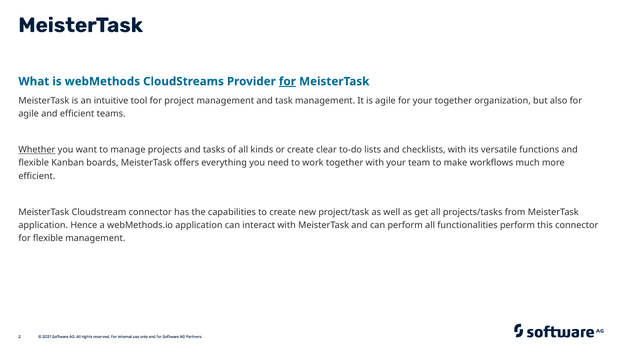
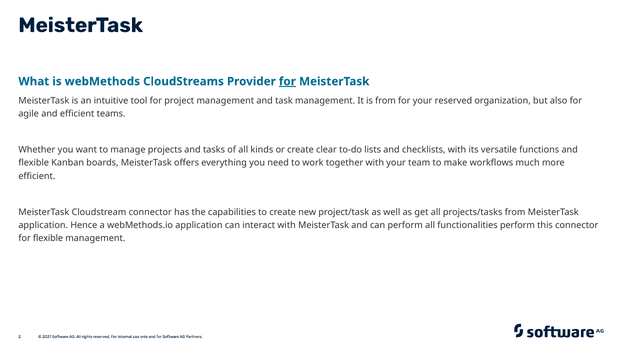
is agile: agile -> from
your together: together -> reserved
Whether underline: present -> none
